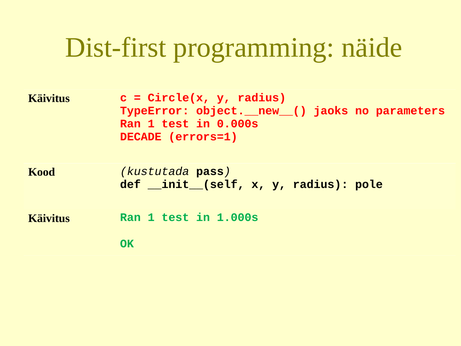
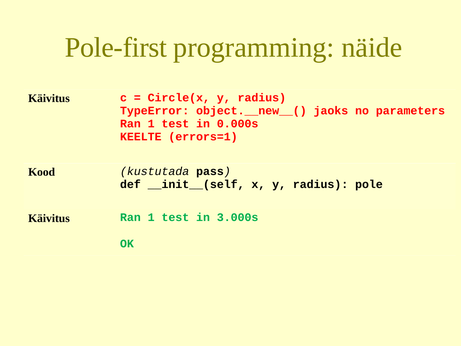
Dist-first: Dist-first -> Pole-first
DECADE: DECADE -> KEELTE
1.000s: 1.000s -> 3.000s
